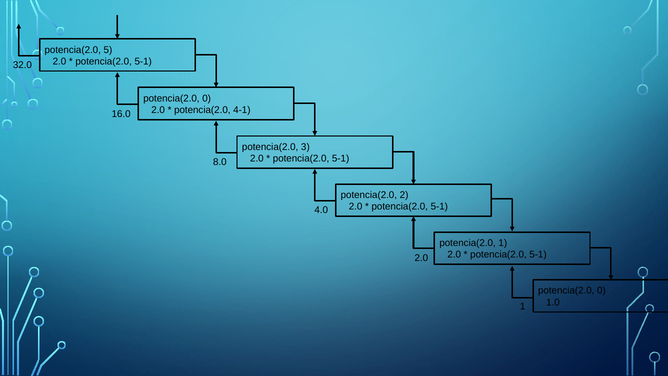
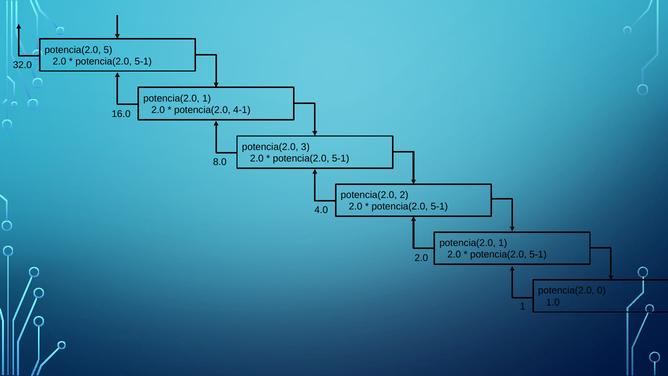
0 at (207, 98): 0 -> 1
